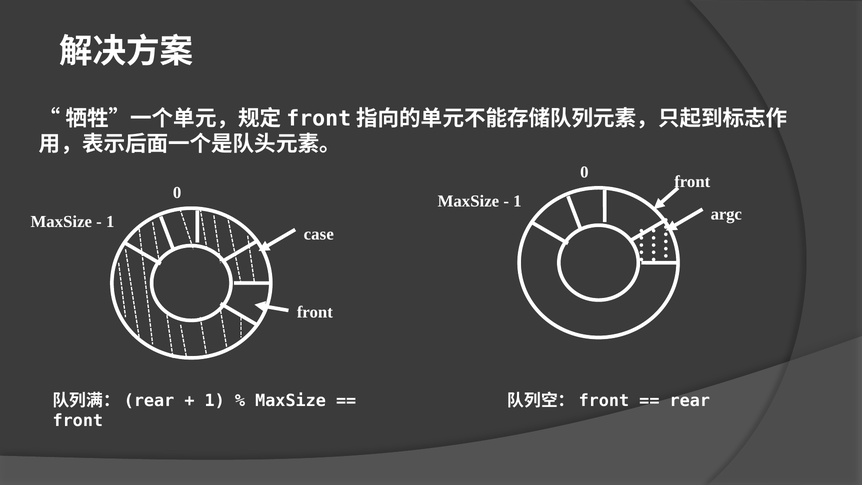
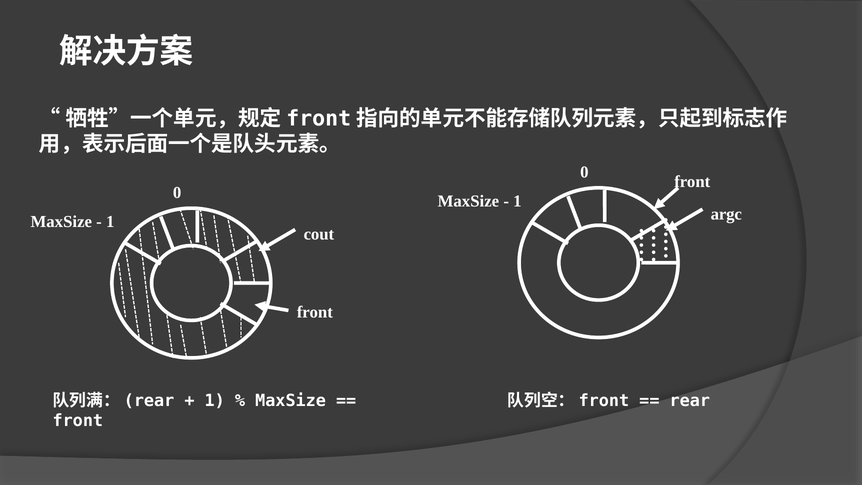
case: case -> cout
